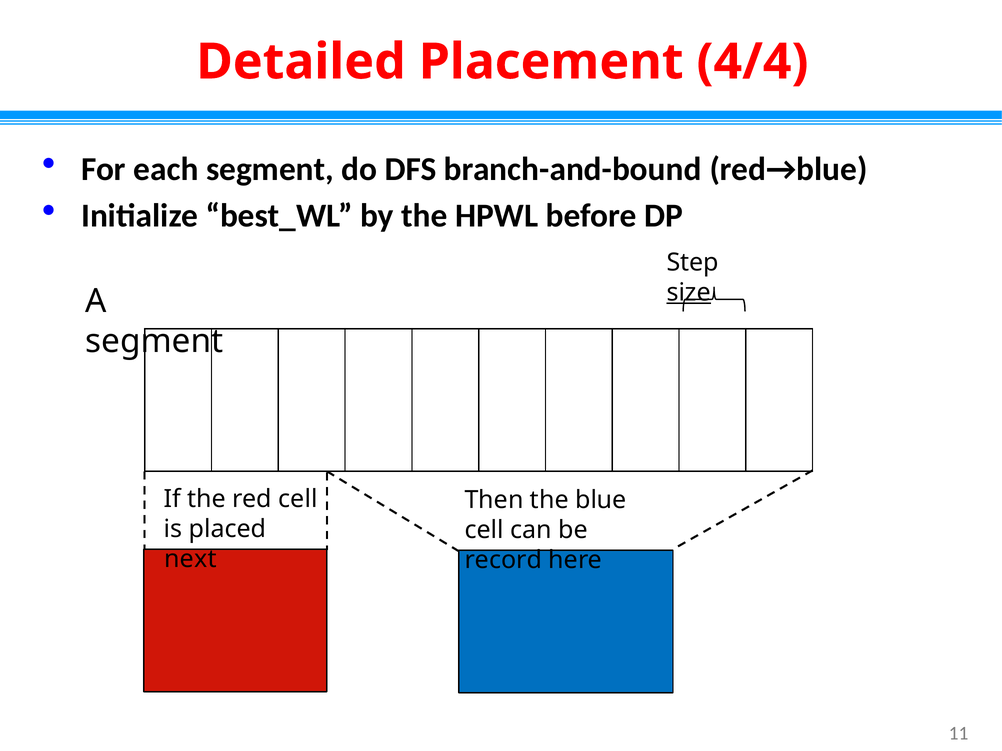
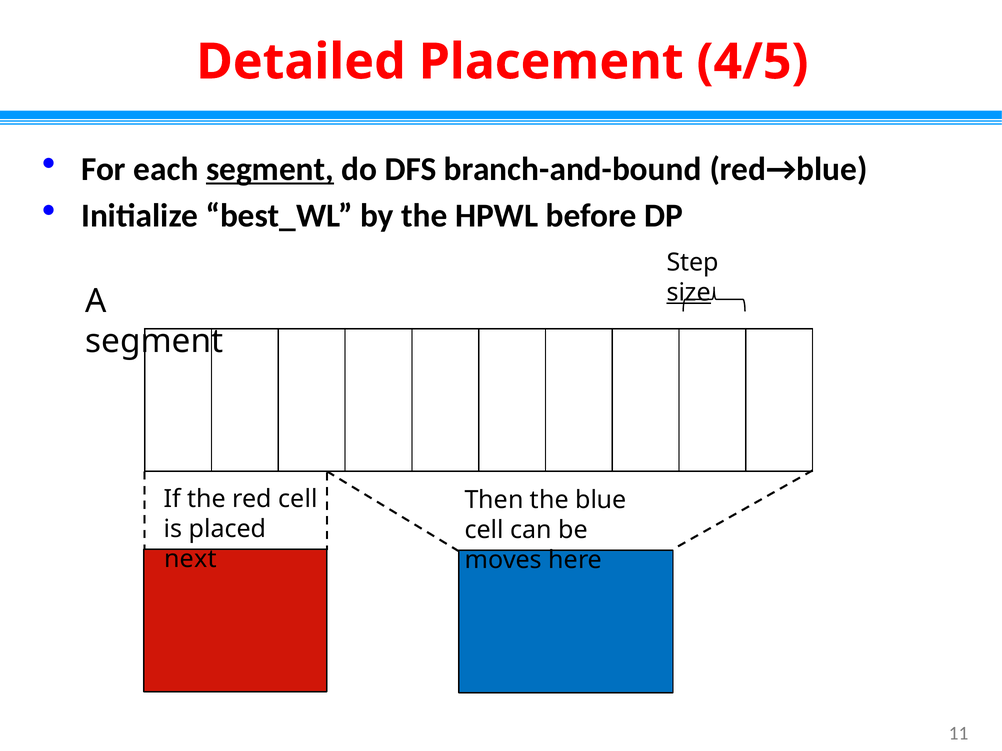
4/4: 4/4 -> 4/5
segment at (270, 169) underline: none -> present
record: record -> moves
